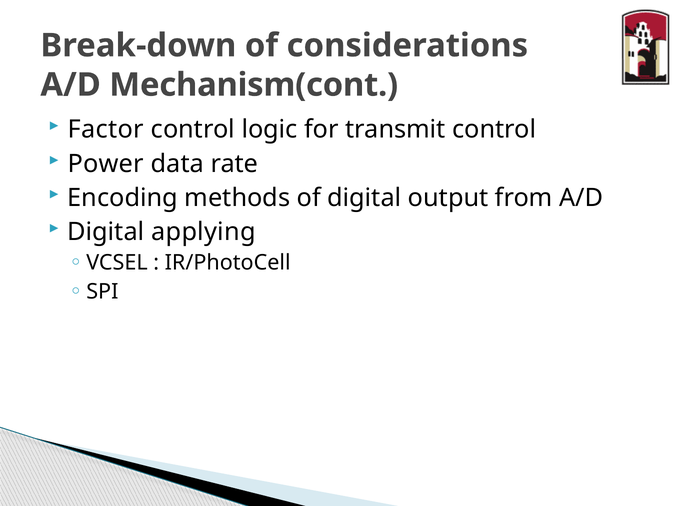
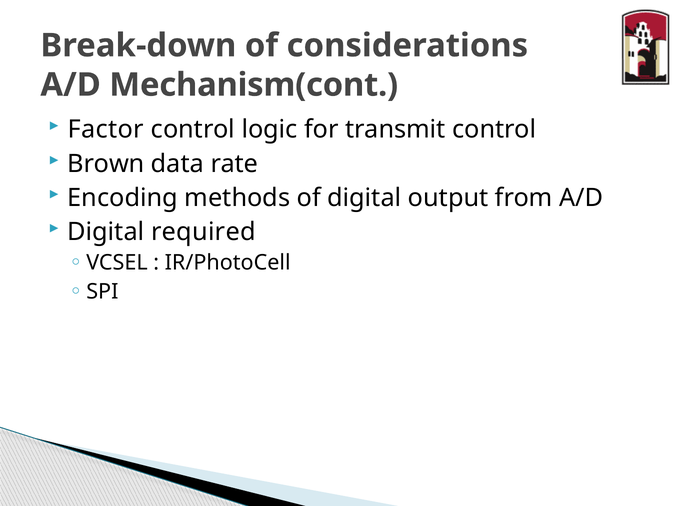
Power: Power -> Brown
applying: applying -> required
